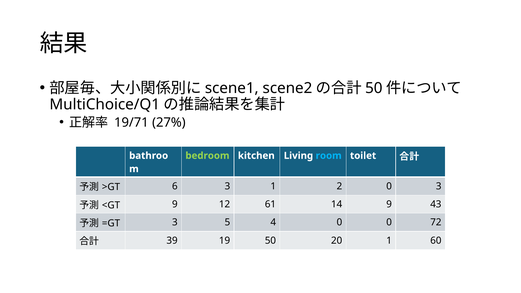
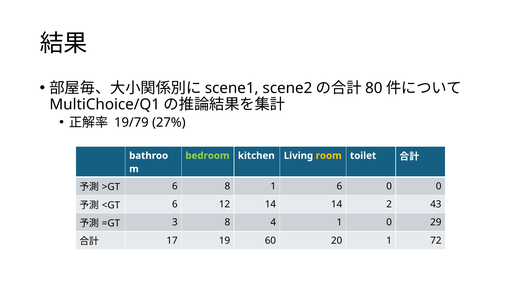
50 at (374, 88): 50 -> 80
19/71: 19/71 -> 19/79
room colour: light blue -> yellow
6 3: 3 -> 8
1 2: 2 -> 6
0 3: 3 -> 0
9 at (175, 204): 9 -> 6
12 61: 61 -> 14
14 9: 9 -> 2
3 5: 5 -> 8
4 0: 0 -> 1
72: 72 -> 29
39: 39 -> 17
19 50: 50 -> 60
60: 60 -> 72
